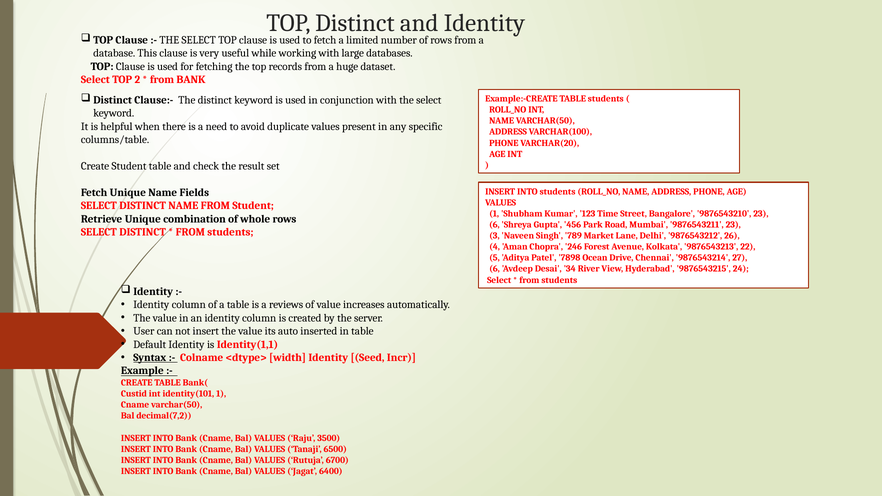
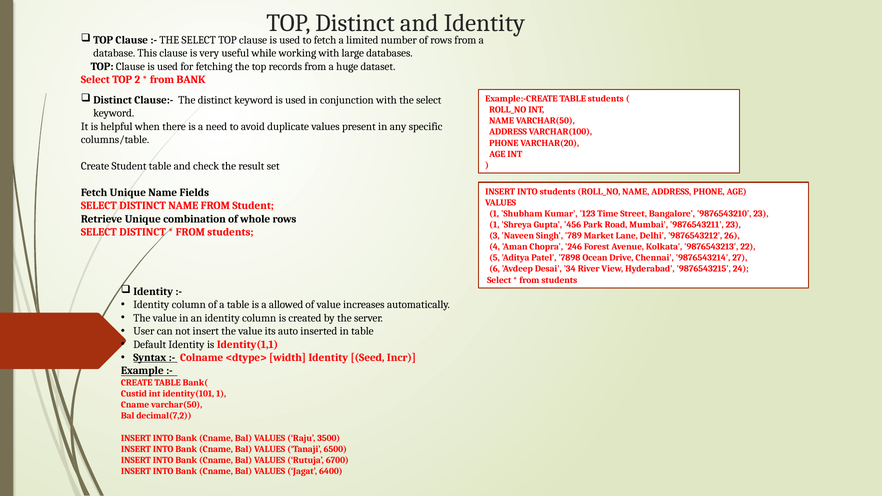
6 at (494, 225): 6 -> 1
reviews: reviews -> allowed
